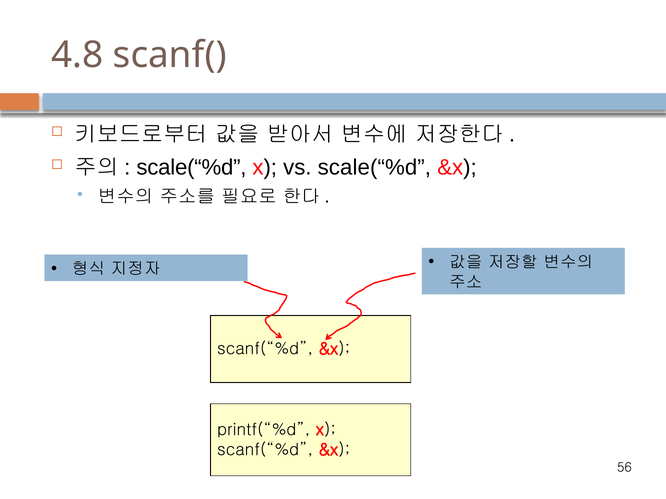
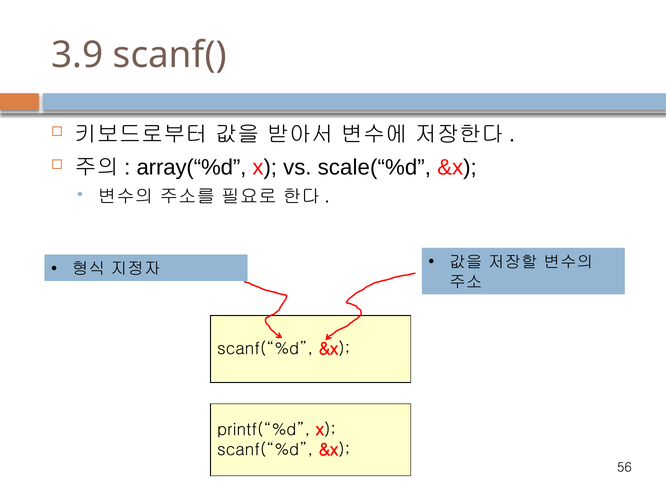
4.8: 4.8 -> 3.9
scale(“%d at (191, 168): scale(“%d -> array(“%d
